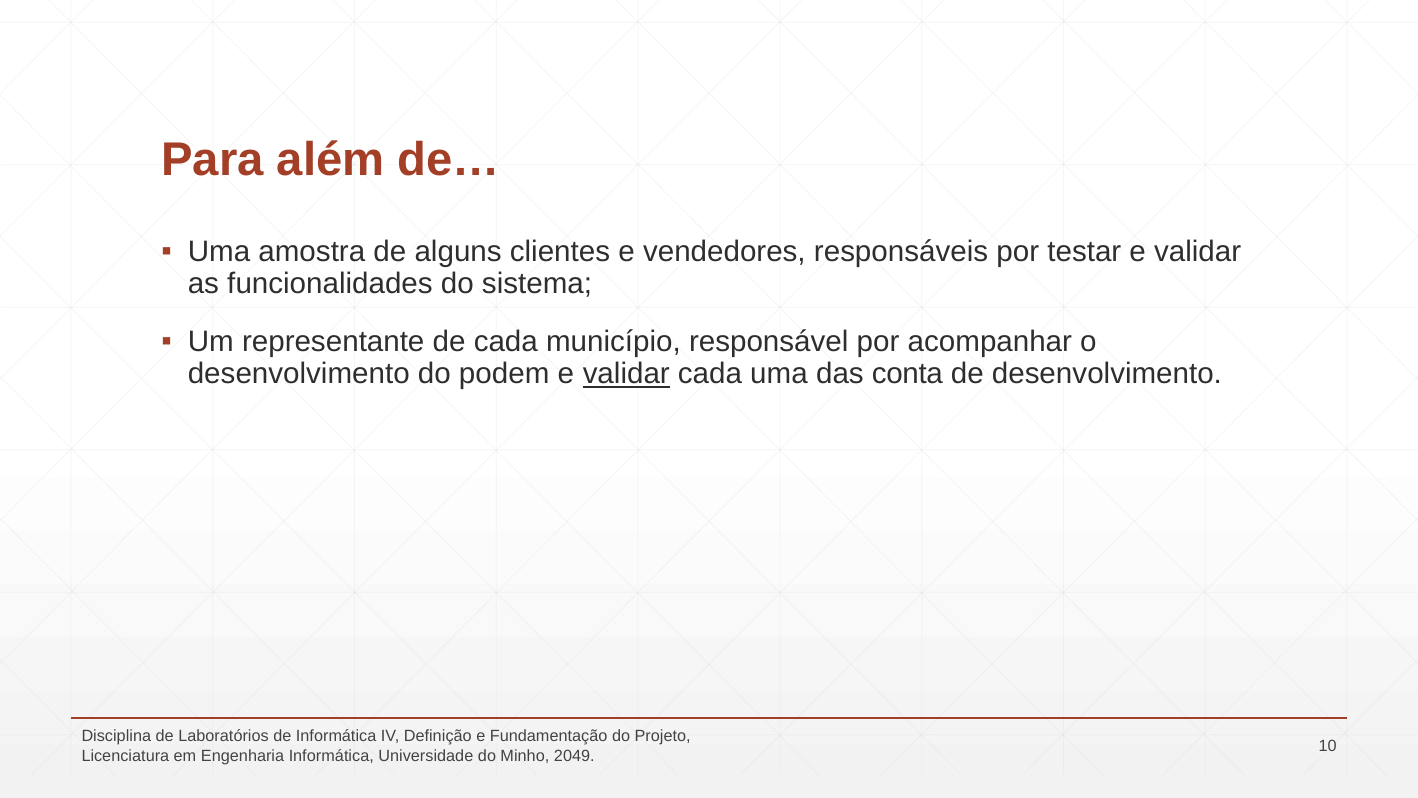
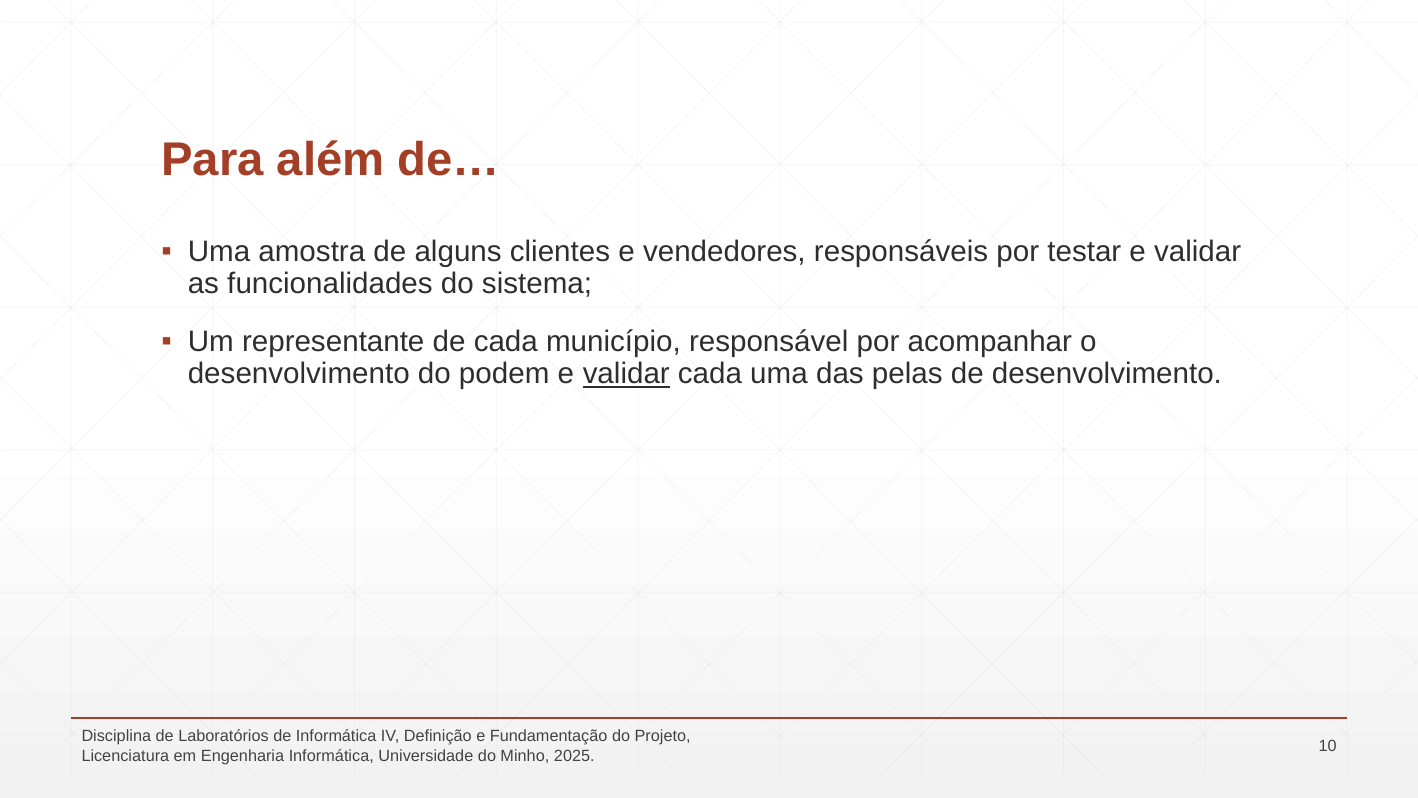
conta: conta -> pelas
2049: 2049 -> 2025
